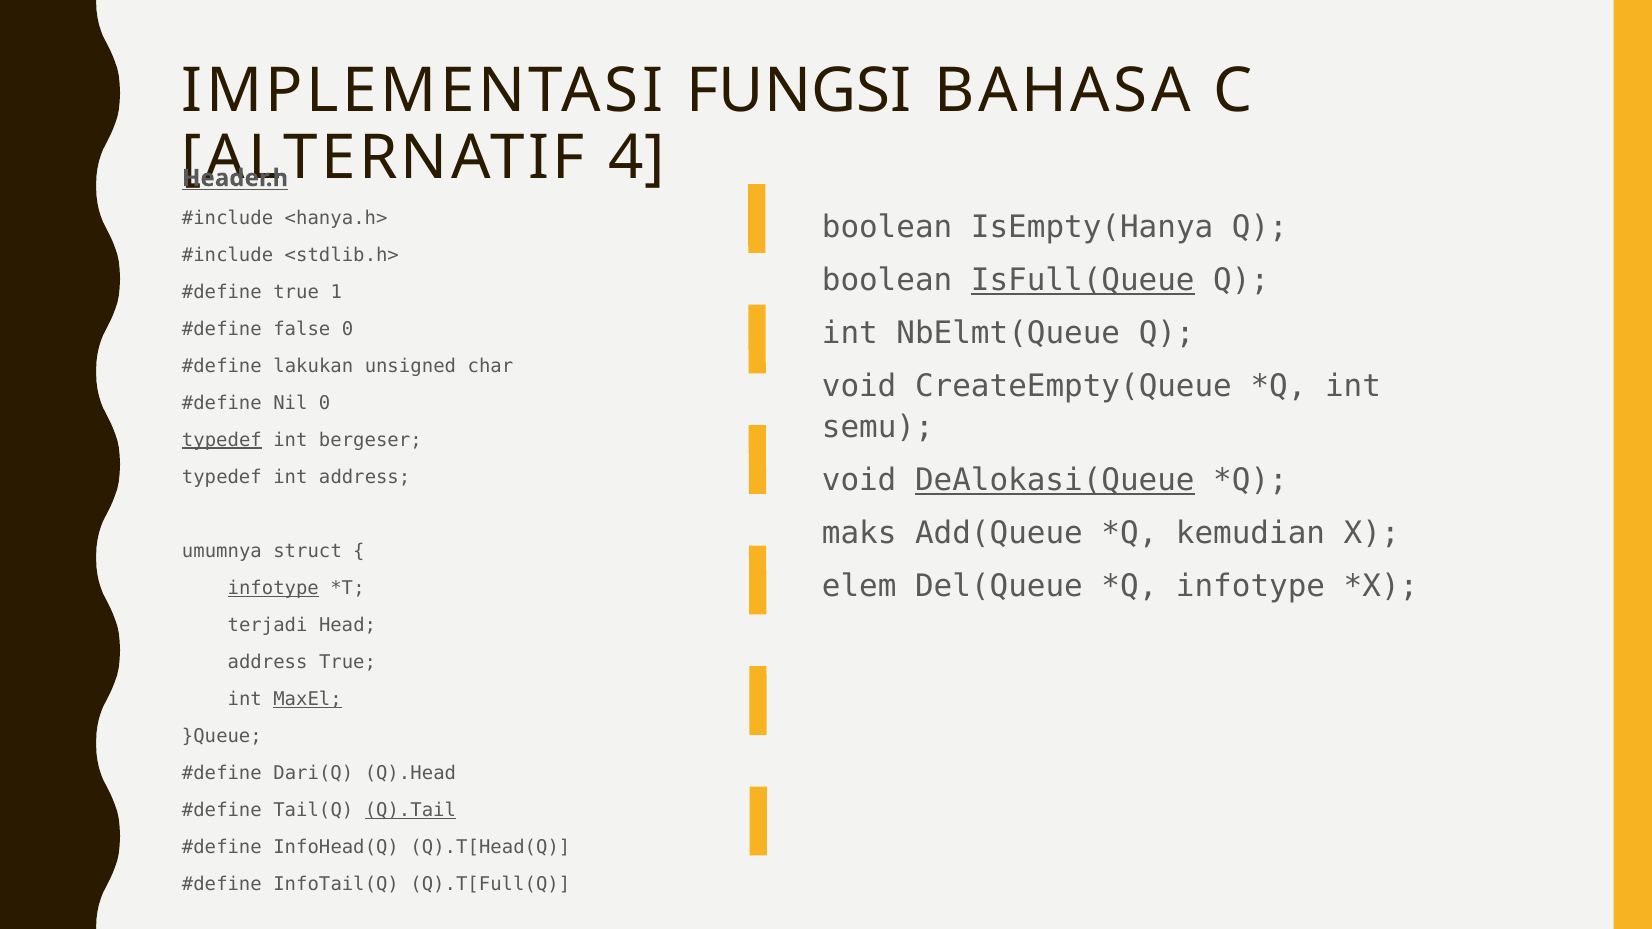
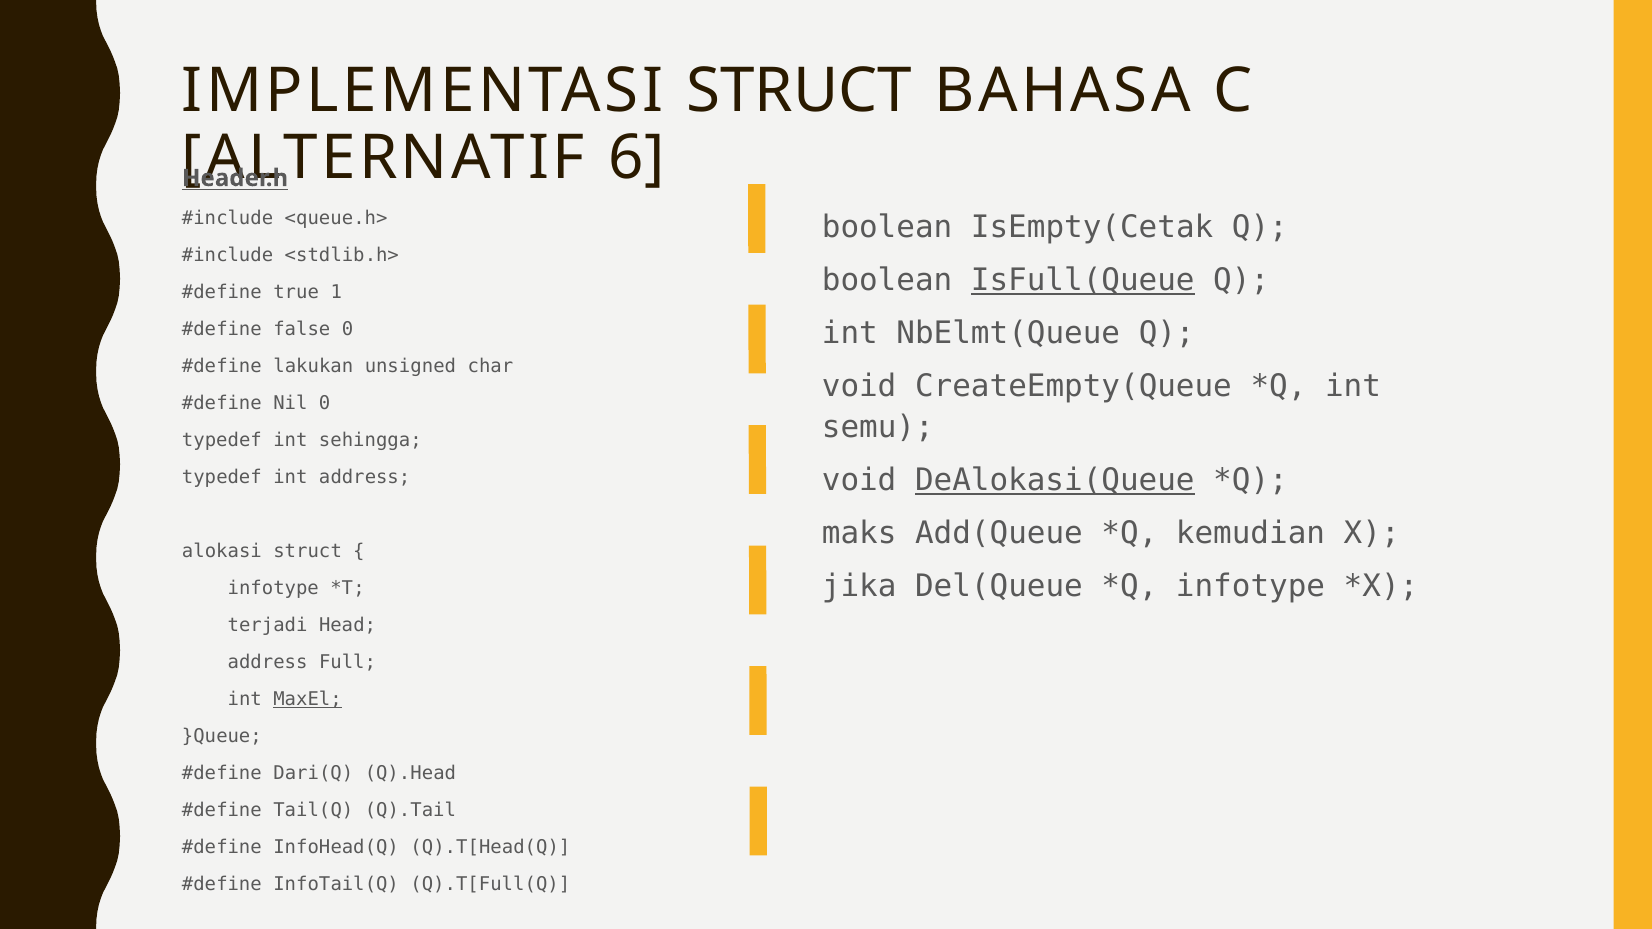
IMPLEMENTASI FUNGSI: FUNGSI -> STRUCT
4: 4 -> 6
<hanya.h>: <hanya.h> -> <queue.h>
IsEmpty(Hanya: IsEmpty(Hanya -> IsEmpty(Cetak
typedef at (222, 440) underline: present -> none
bergeser: bergeser -> sehingga
umumnya: umumnya -> alokasi
elem: elem -> jika
infotype at (273, 588) underline: present -> none
address True: True -> Full
Q).Tail underline: present -> none
